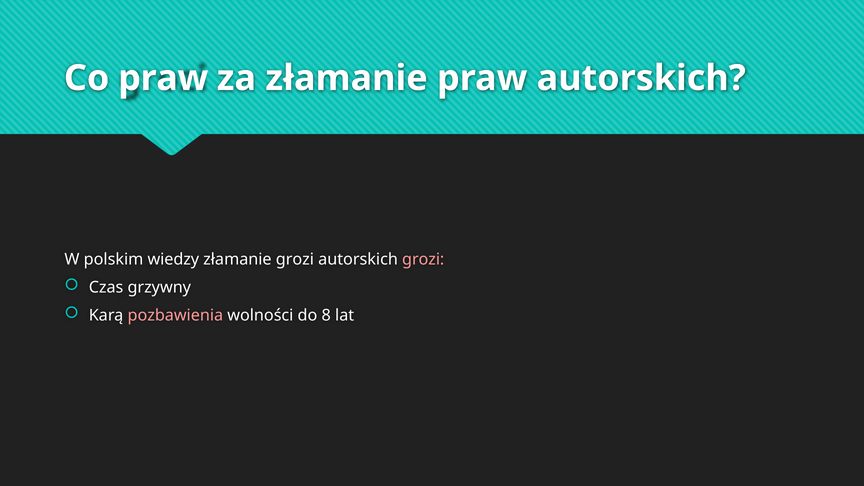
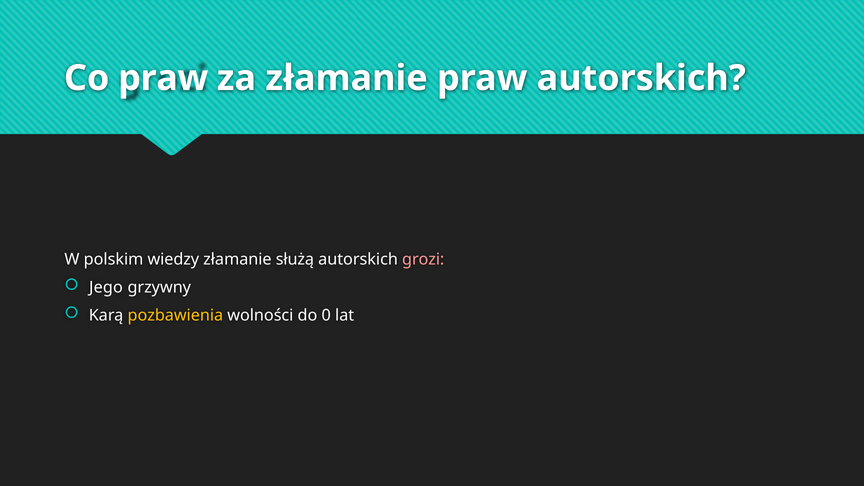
złamanie grozi: grozi -> służą
Czas: Czas -> Jego
pozbawienia colour: pink -> yellow
8: 8 -> 0
